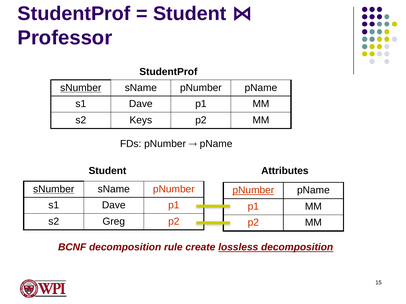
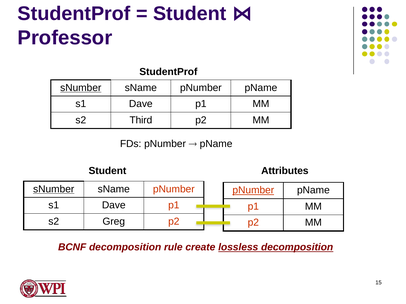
Keys: Keys -> Third
